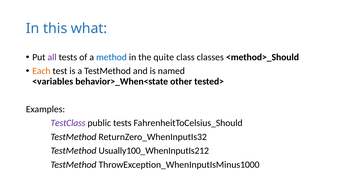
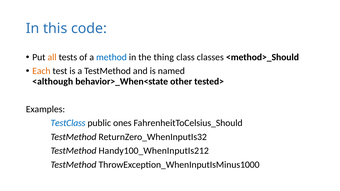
what: what -> code
all colour: purple -> orange
quite: quite -> thing
<variables: <variables -> <although
TestClass colour: purple -> blue
public tests: tests -> ones
Usually100_WhenInputIs212: Usually100_WhenInputIs212 -> Handy100_WhenInputIs212
